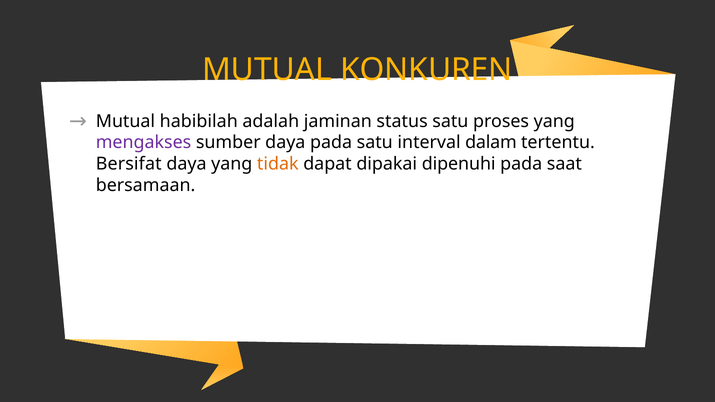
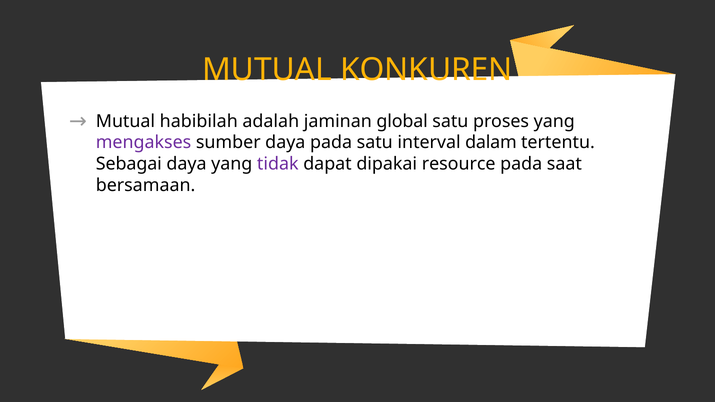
status: status -> global
Bersifat: Bersifat -> Sebagai
tidak colour: orange -> purple
dipenuhi: dipenuhi -> resource
